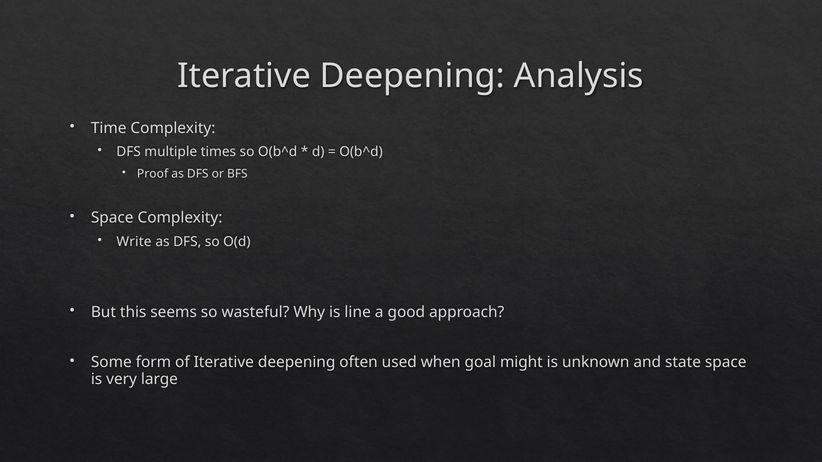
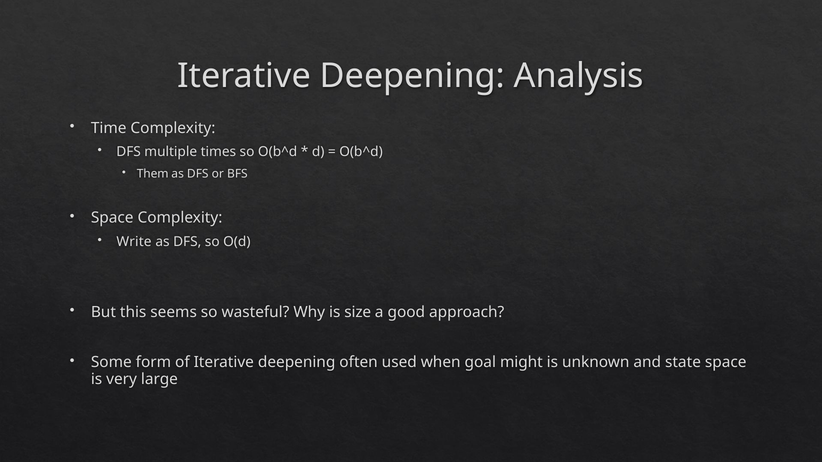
Proof: Proof -> Them
line: line -> size
